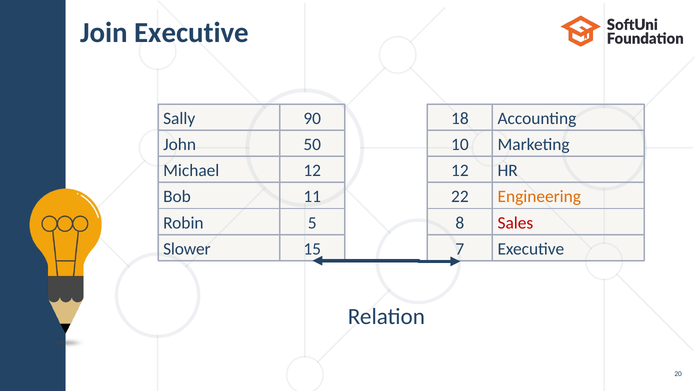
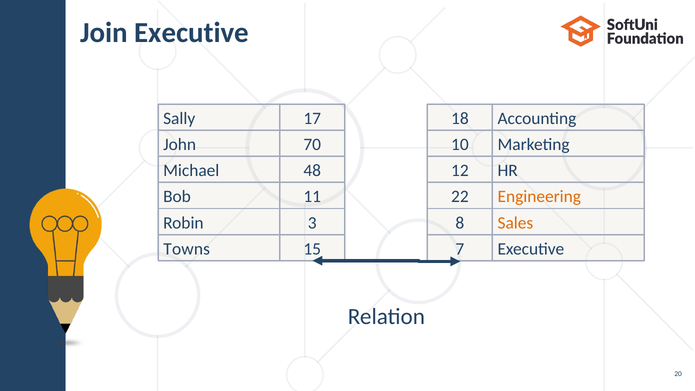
90: 90 -> 17
50: 50 -> 70
Michael 12: 12 -> 48
5: 5 -> 3
Sales colour: red -> orange
Slower: Slower -> Towns
